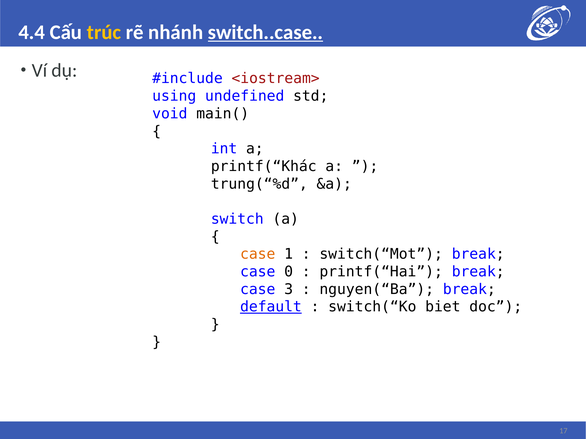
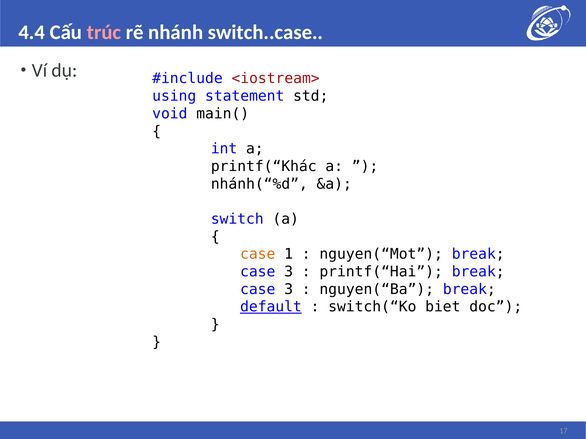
trúc colour: yellow -> pink
switch..case underline: present -> none
undefined: undefined -> statement
trung(“%d: trung(“%d -> nhánh(“%d
switch(“Mot: switch(“Mot -> nguyen(“Mot
0 at (289, 272): 0 -> 3
